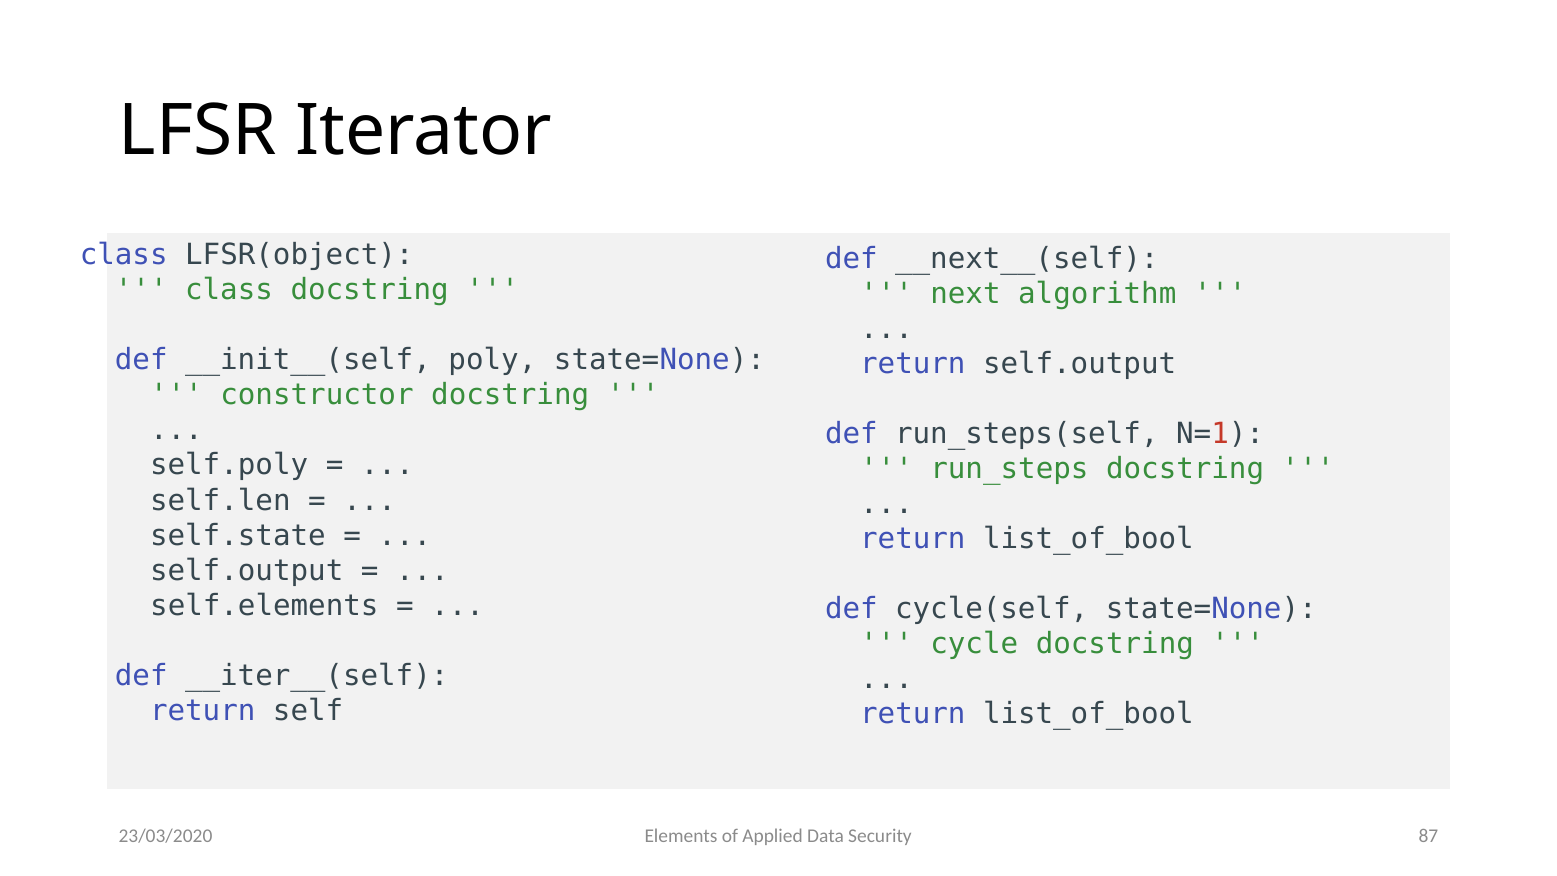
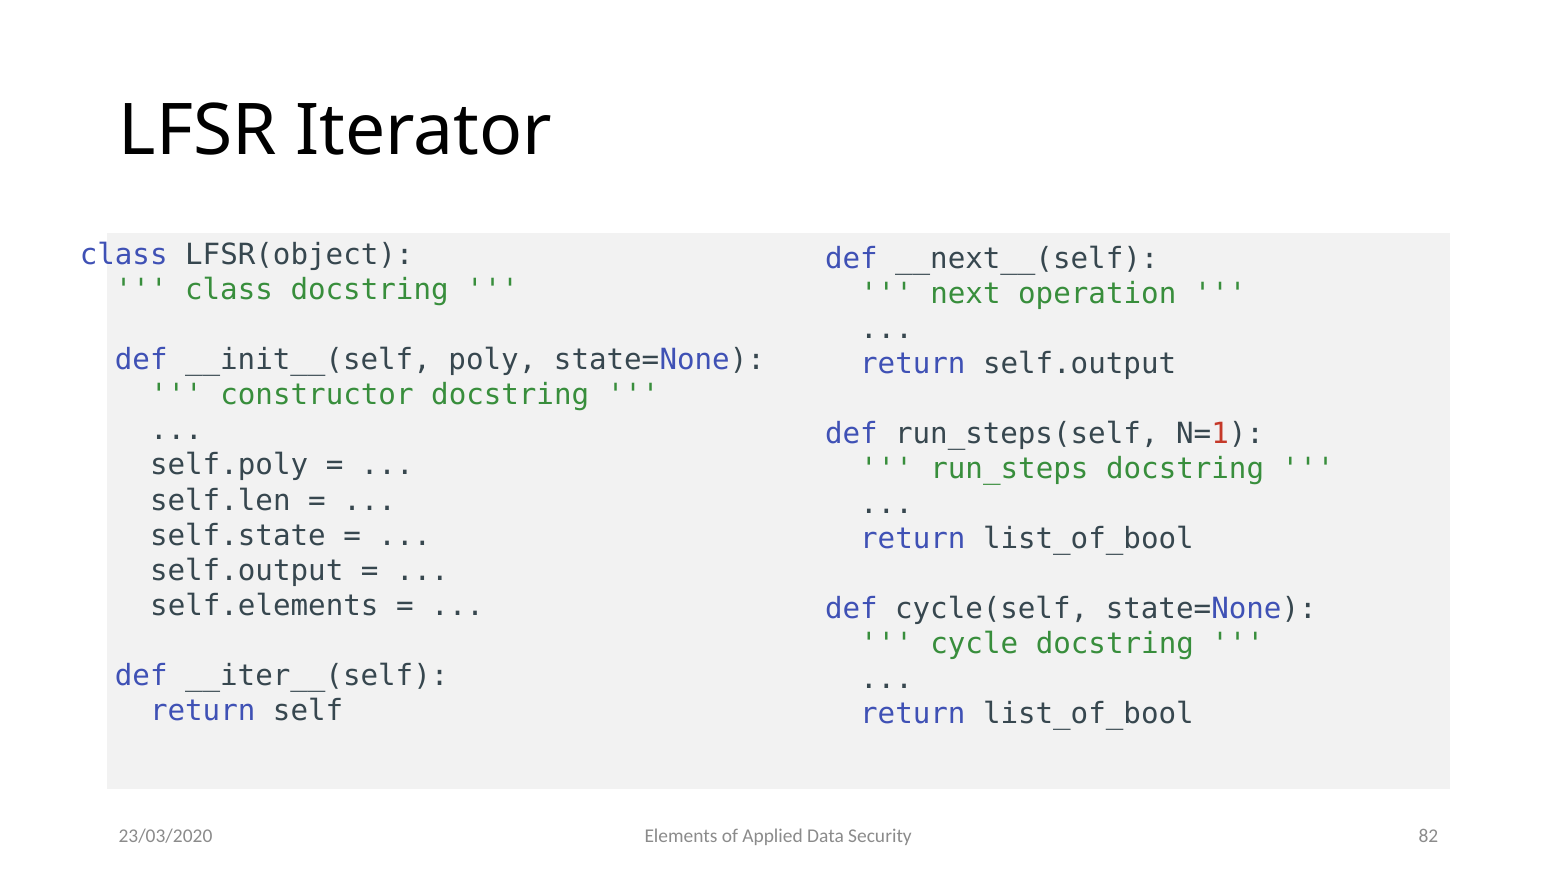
algorithm: algorithm -> operation
87: 87 -> 82
